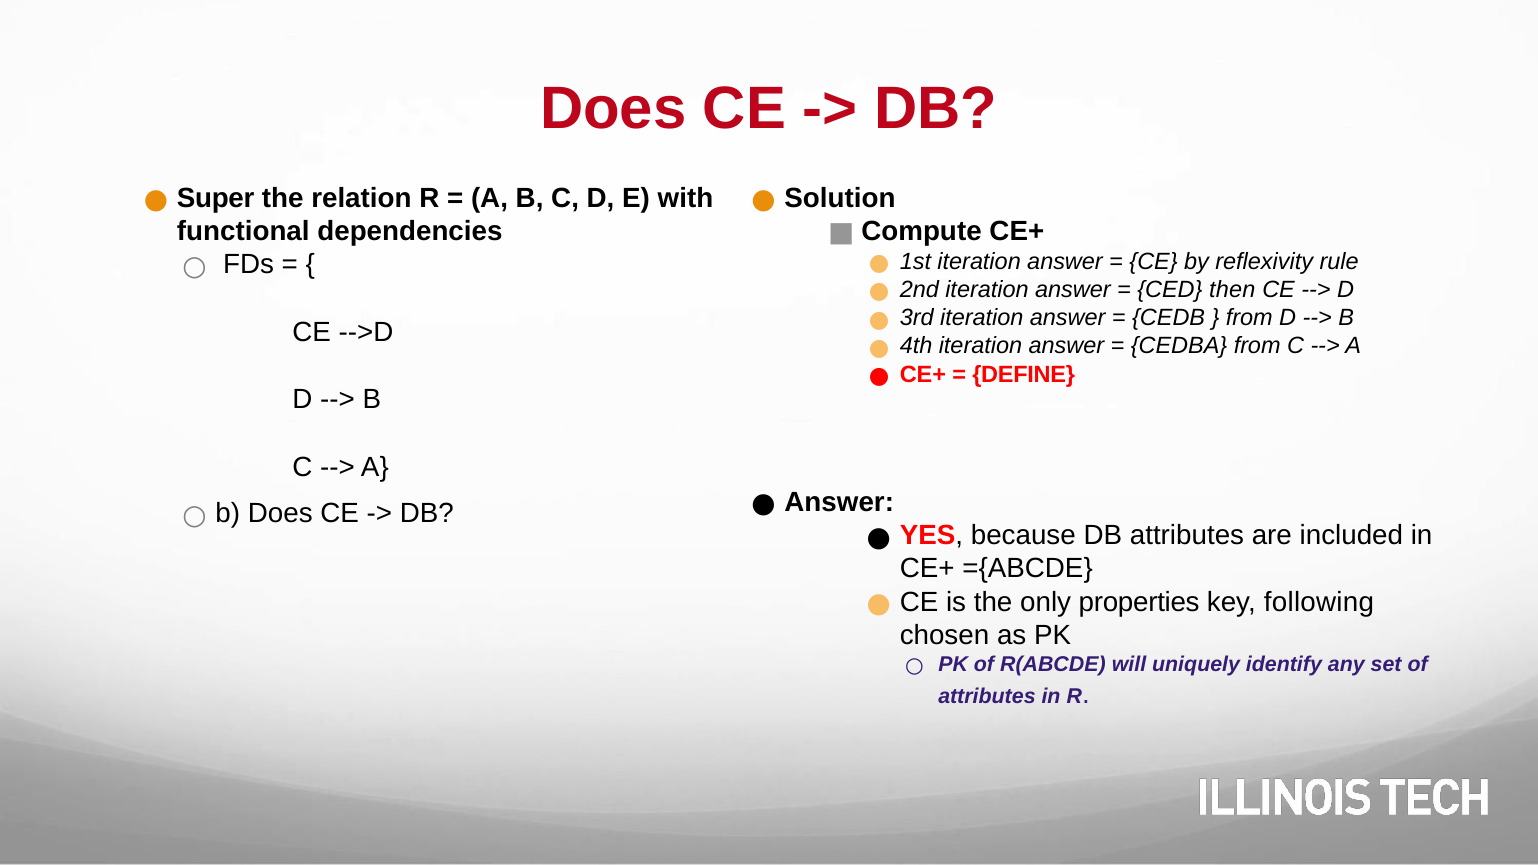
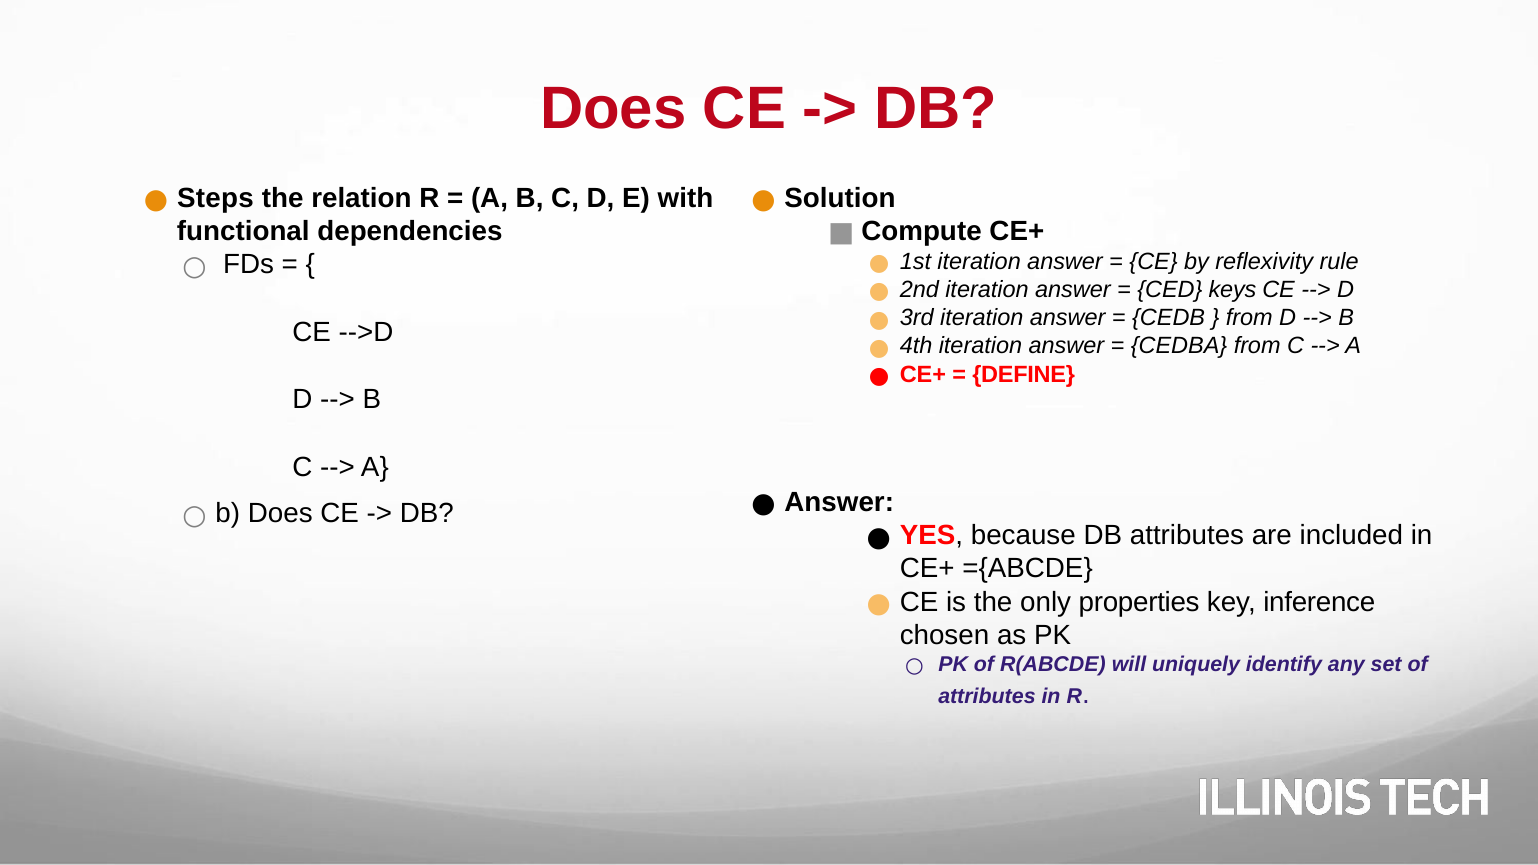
Super: Super -> Steps
then: then -> keys
following: following -> inference
